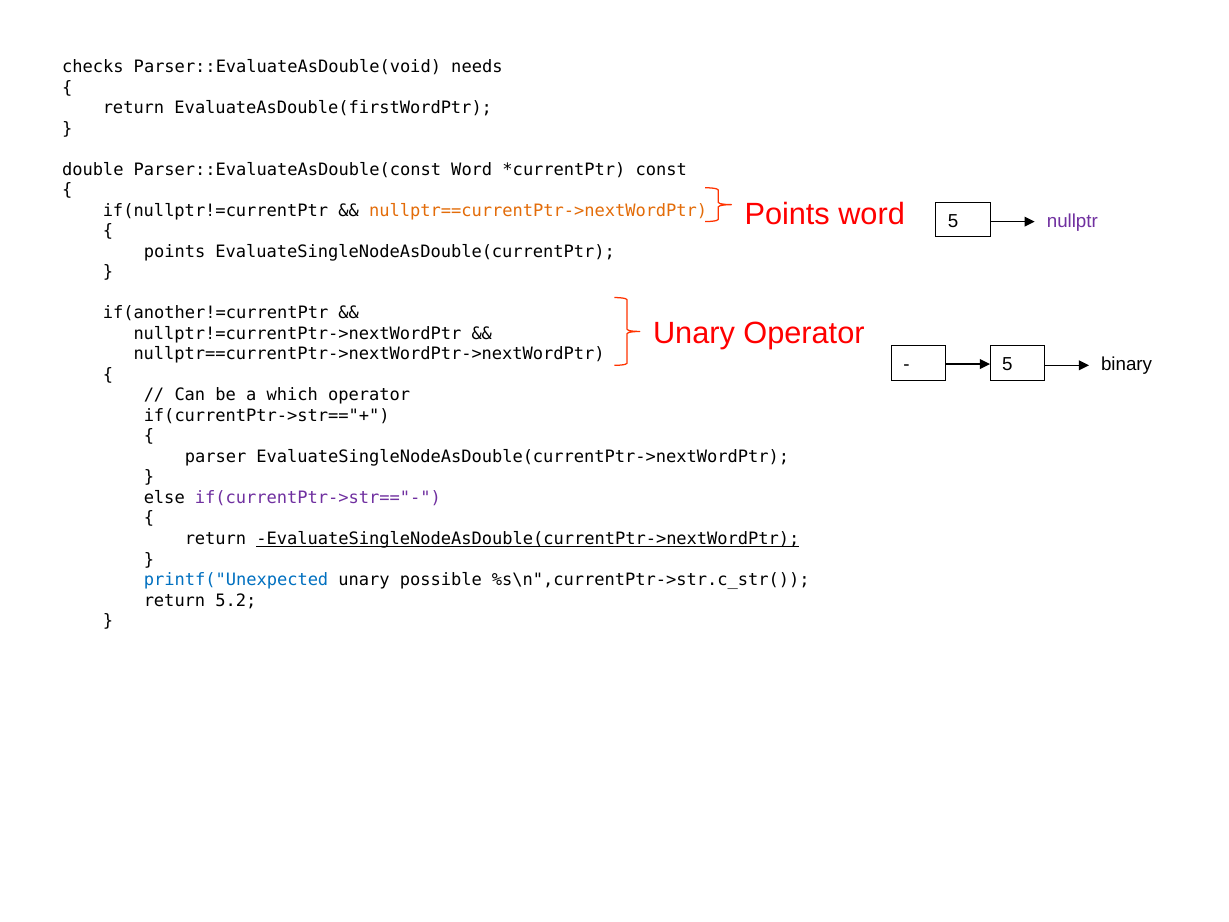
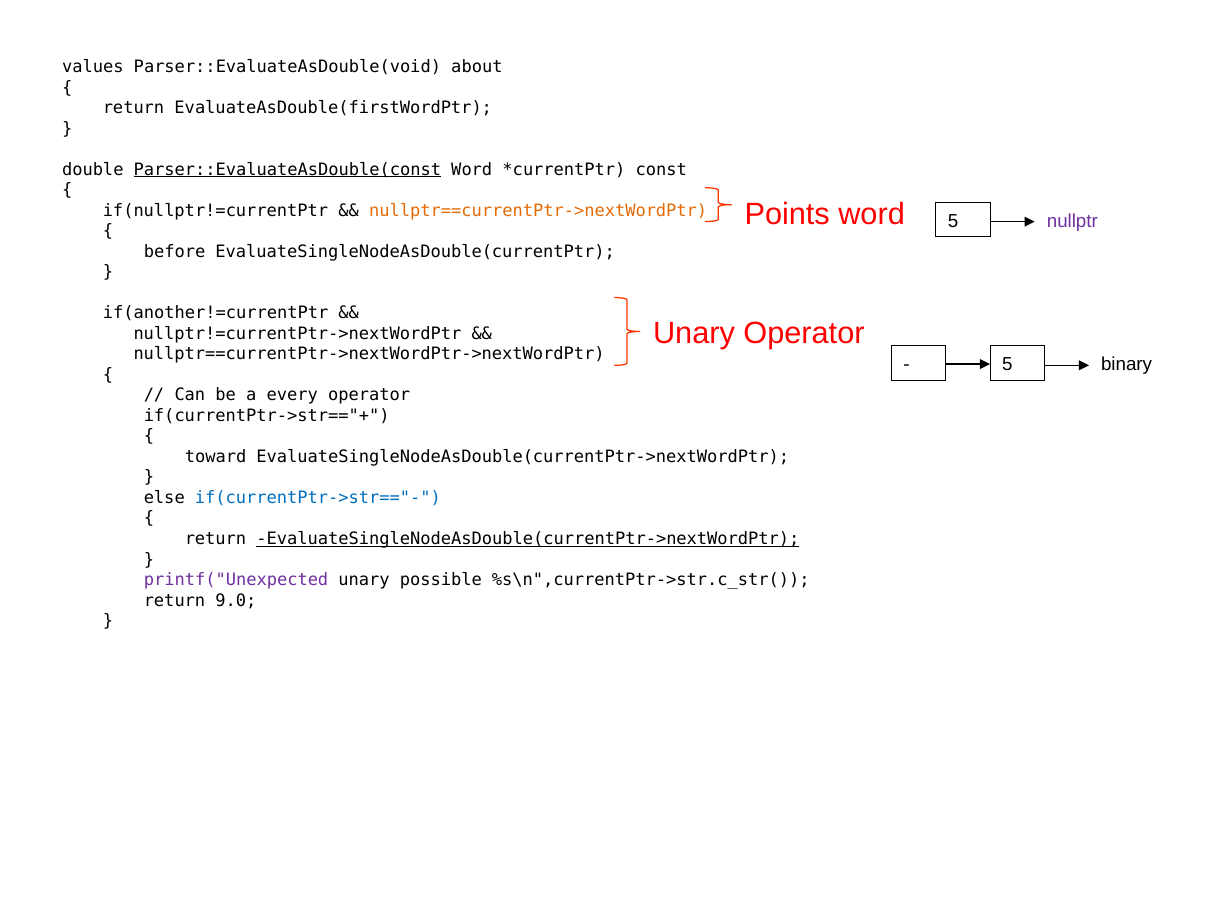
checks: checks -> values
needs: needs -> about
Parser::EvaluateAsDouble(const underline: none -> present
points at (175, 251): points -> before
which: which -> every
parser: parser -> toward
if(currentPtr->str=="- colour: purple -> blue
printf("Unexpected colour: blue -> purple
5.2: 5.2 -> 9.0
